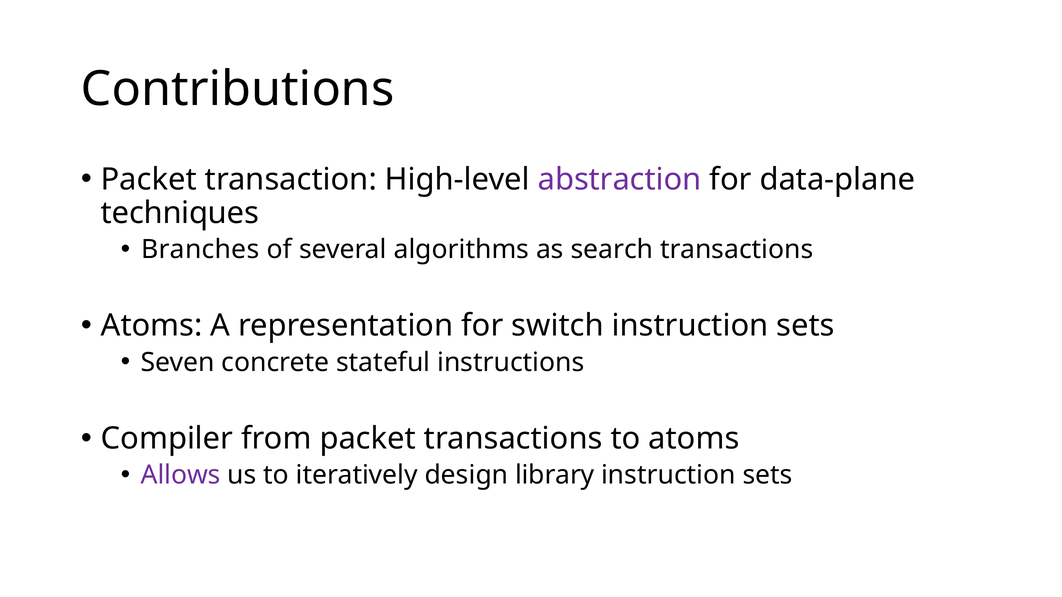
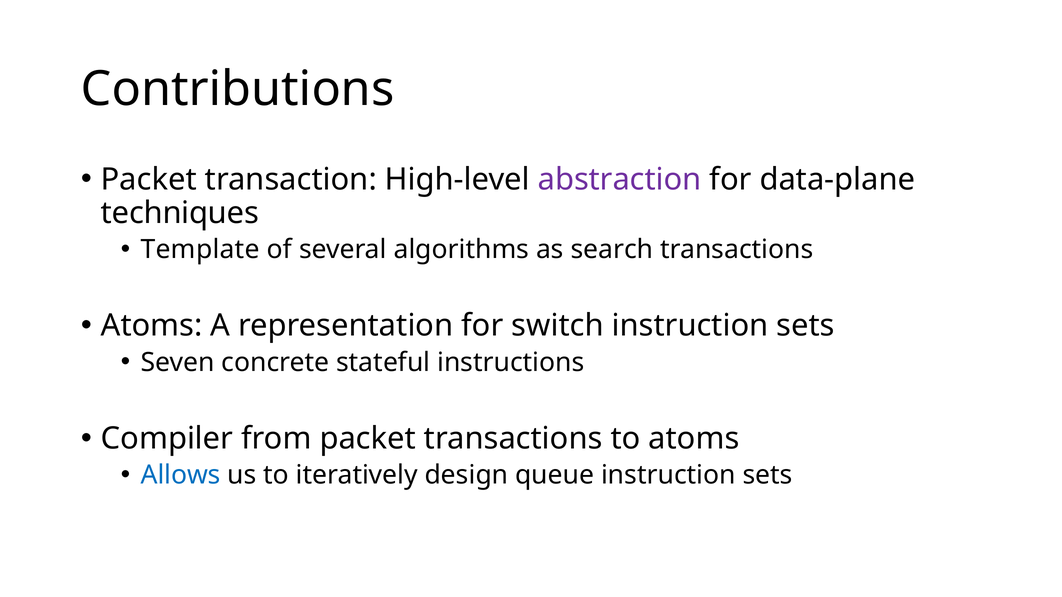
Branches: Branches -> Template
Allows colour: purple -> blue
library: library -> queue
